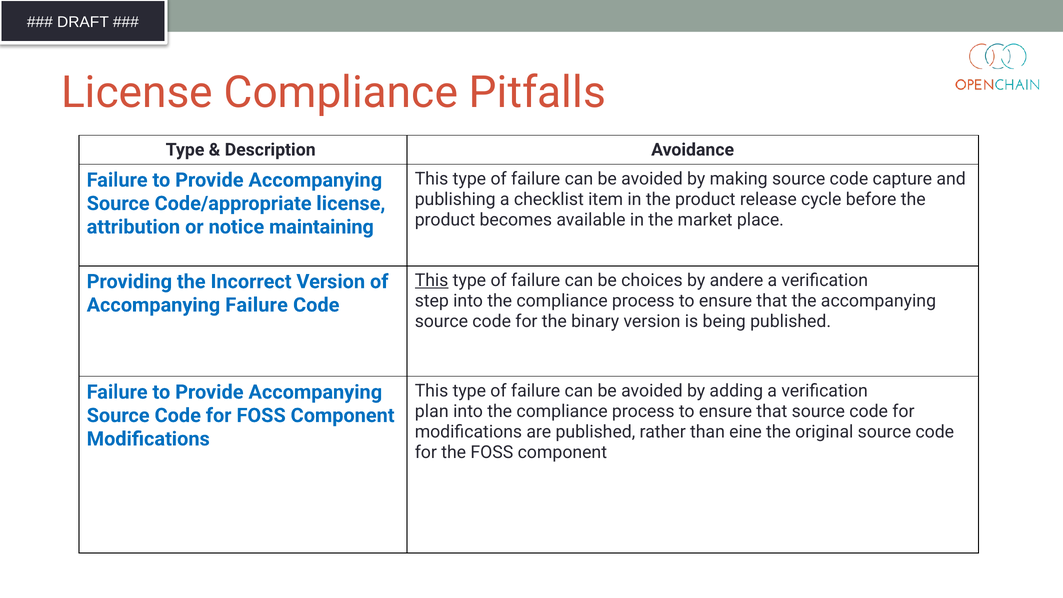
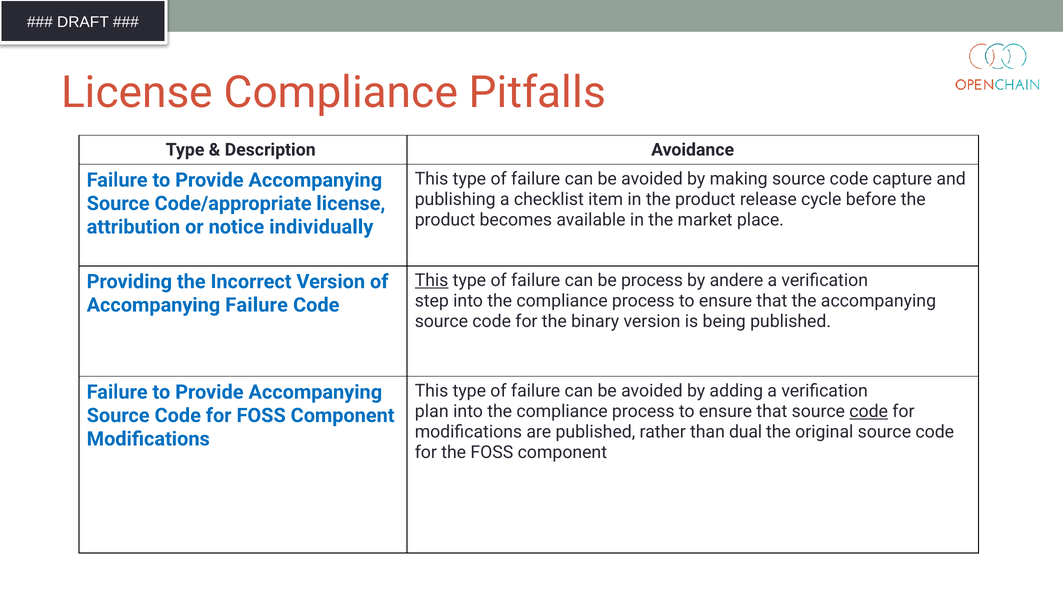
maintaining: maintaining -> individually
be choices: choices -> process
code at (869, 411) underline: none -> present
eine: eine -> dual
